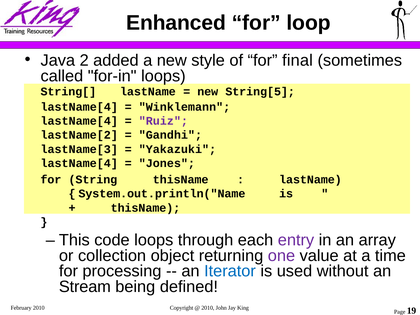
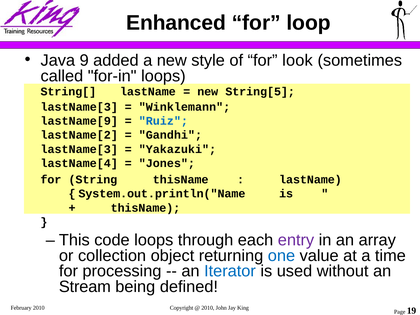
2: 2 -> 9
final: final -> look
lastName[4 at (79, 107): lastName[4 -> lastName[3
lastName[4 at (79, 121): lastName[4 -> lastName[9
Ruiz colour: purple -> blue
one colour: purple -> blue
